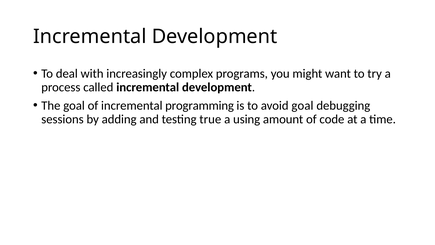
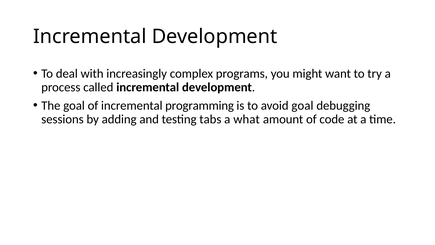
true: true -> tabs
using: using -> what
